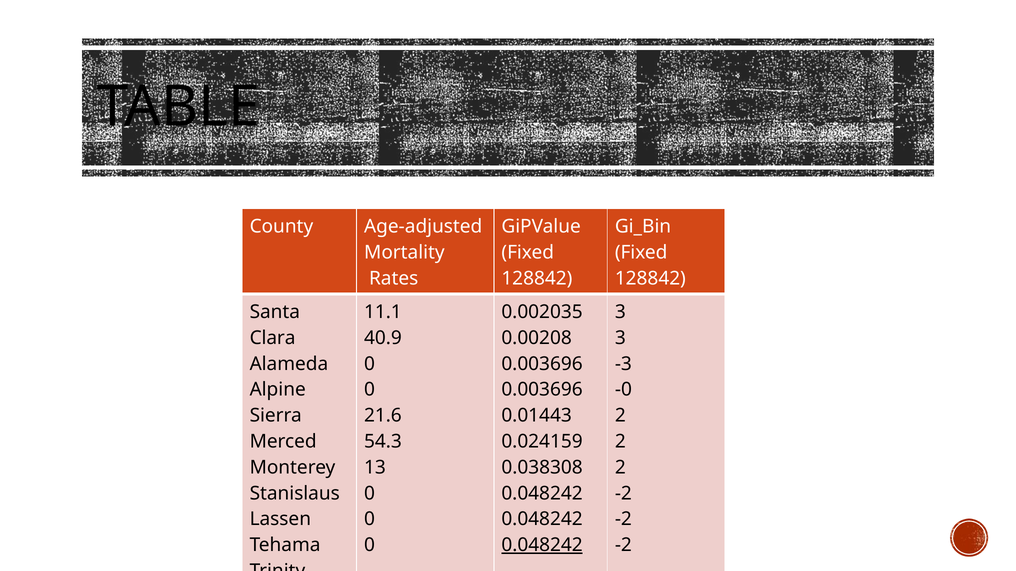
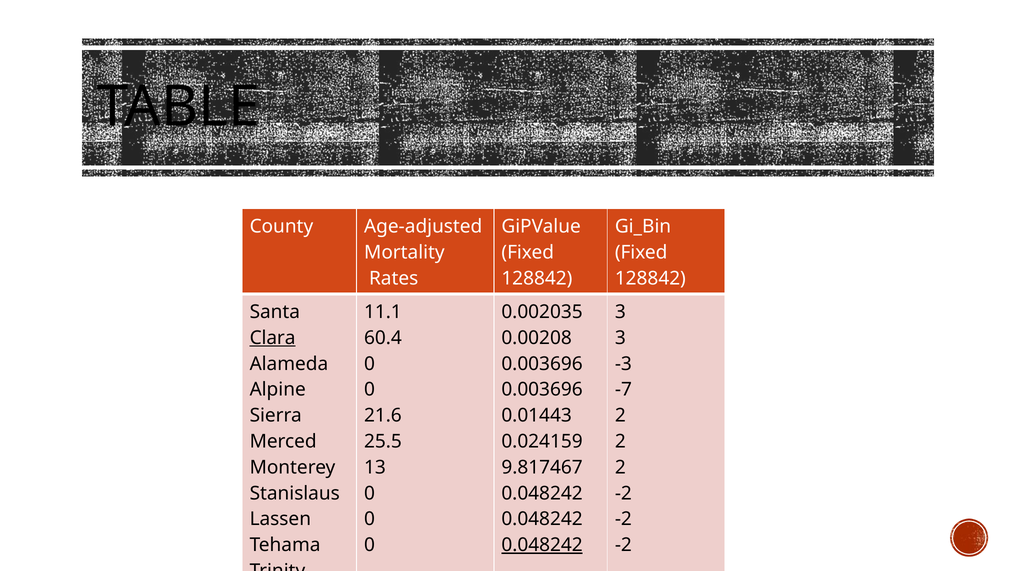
Clara underline: none -> present
40.9: 40.9 -> 60.4
-0: -0 -> -7
54.3: 54.3 -> 25.5
0.038308: 0.038308 -> 9.817467
